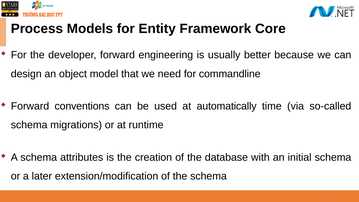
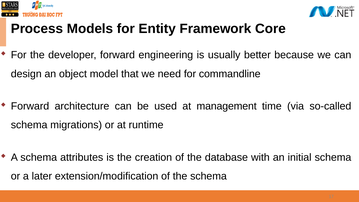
conventions: conventions -> architecture
automatically: automatically -> management
